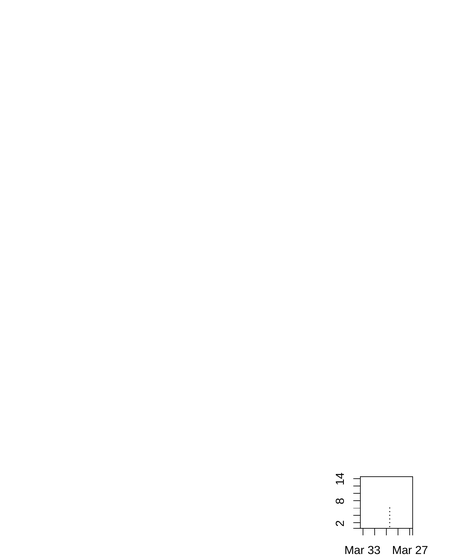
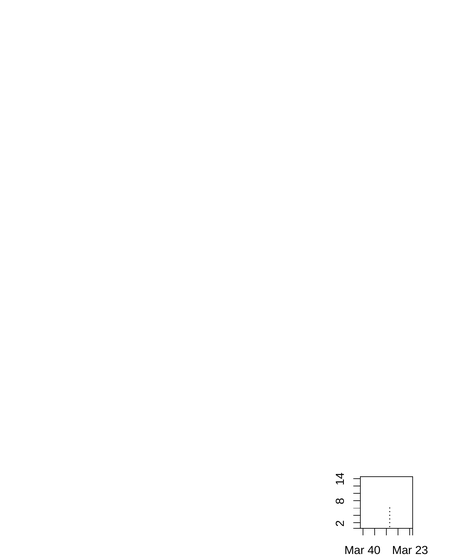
33: 33 -> 40
27: 27 -> 23
